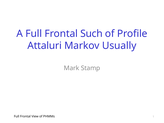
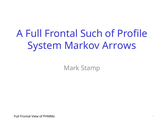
Attaluri: Attaluri -> System
Usually: Usually -> Arrows
